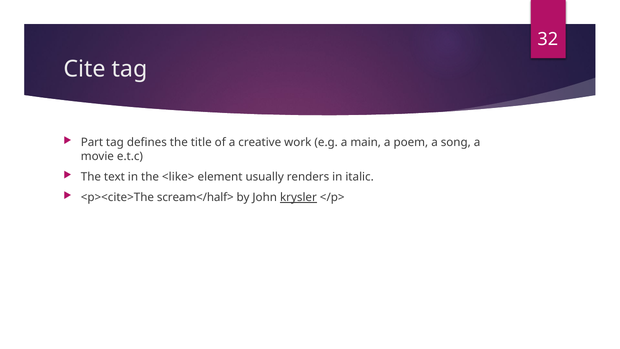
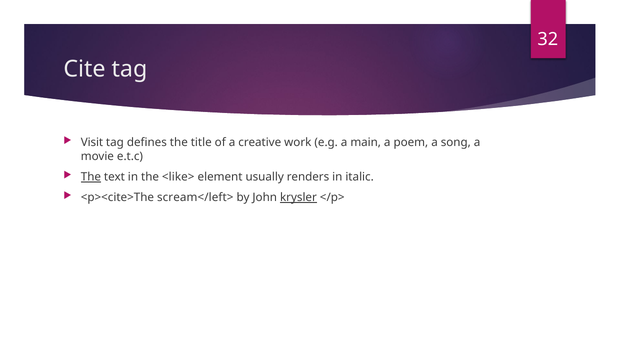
Part: Part -> Visit
The at (91, 177) underline: none -> present
scream</half>: scream</half> -> scream</left>
